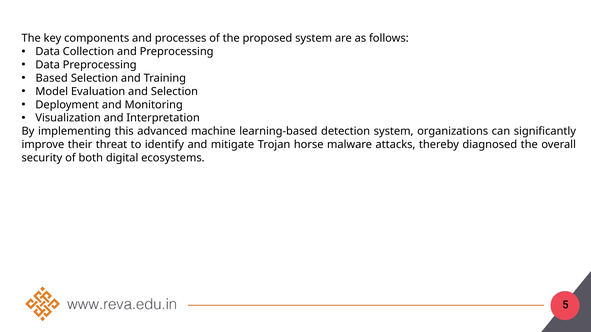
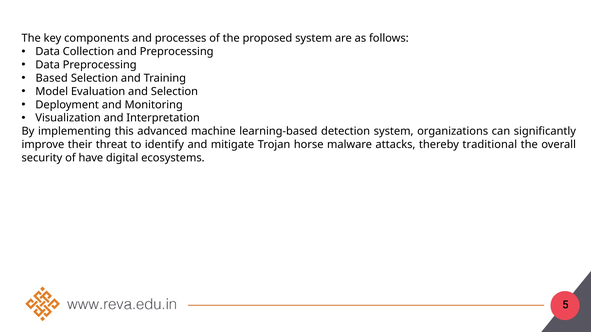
diagnosed: diagnosed -> traditional
both: both -> have
